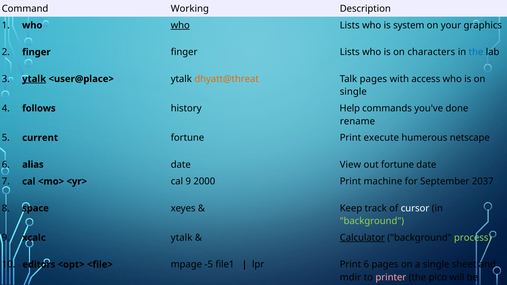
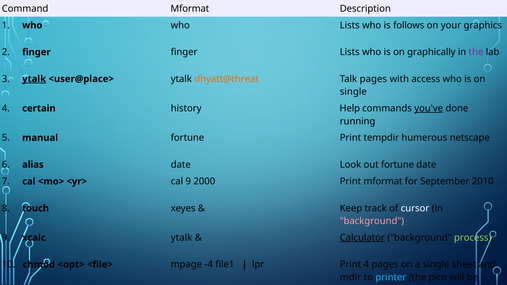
Command Working: Working -> Mformat
who at (180, 25) underline: present -> none
system: system -> follows
characters: characters -> graphically
the at (476, 52) colour: blue -> purple
follows: follows -> certain
you've underline: none -> present
rename: rename -> running
current: current -> manual
execute: execute -> tempdir
View: View -> Look
Print machine: machine -> mformat
2037: 2037 -> 2010
space: space -> touch
background at (372, 221) colour: light green -> pink
editors: editors -> chmod
-5: -5 -> -4
Print 6: 6 -> 4
printer colour: pink -> light blue
